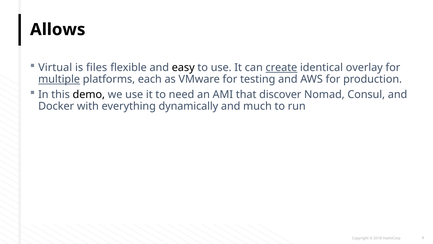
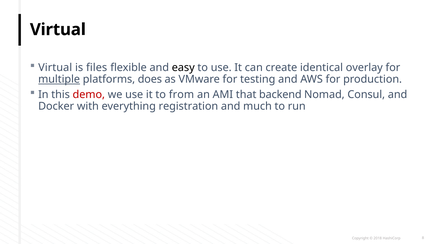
Allows at (58, 30): Allows -> Virtual
create underline: present -> none
each: each -> does
demo colour: black -> red
need: need -> from
discover: discover -> backend
dynamically: dynamically -> registration
